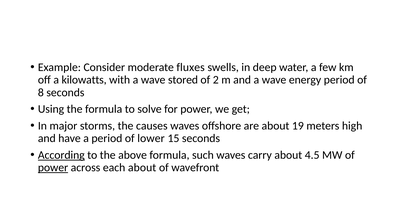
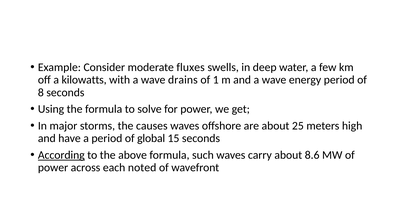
stored: stored -> drains
2: 2 -> 1
19: 19 -> 25
lower: lower -> global
4.5: 4.5 -> 8.6
power at (53, 168) underline: present -> none
each about: about -> noted
